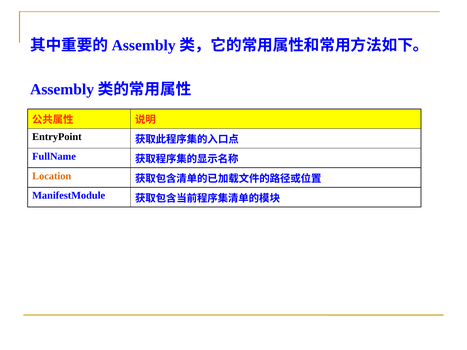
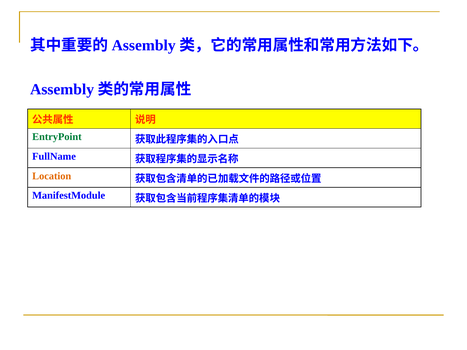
EntryPoint colour: black -> green
